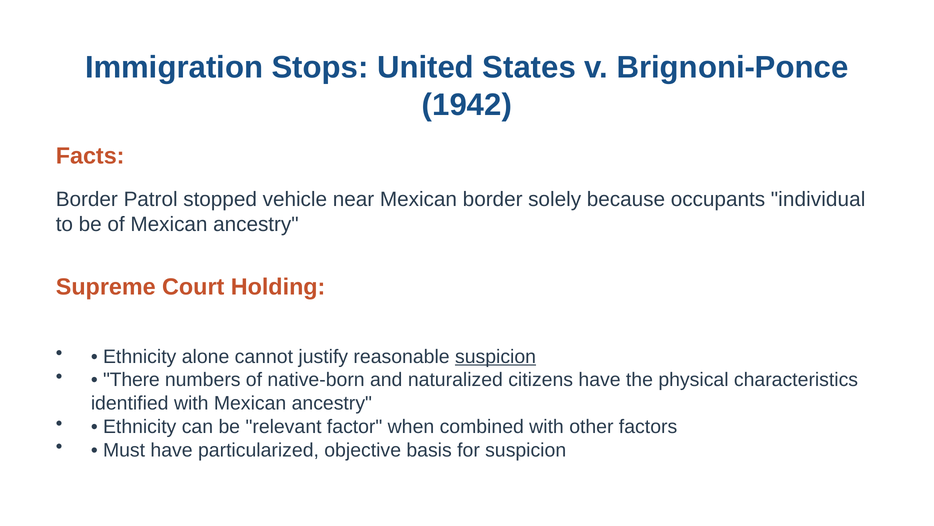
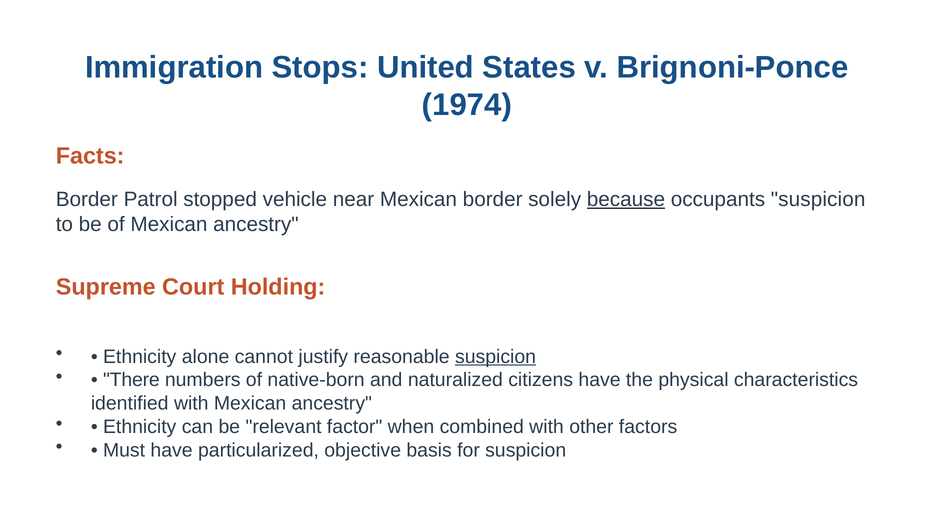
1942: 1942 -> 1974
because underline: none -> present
occupants individual: individual -> suspicion
